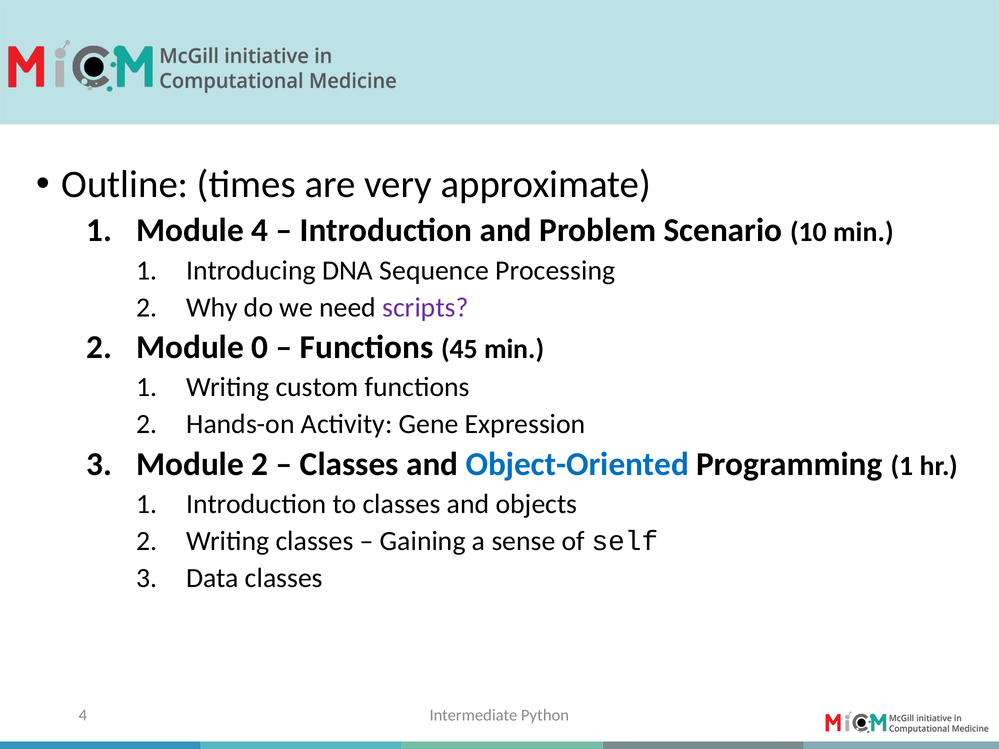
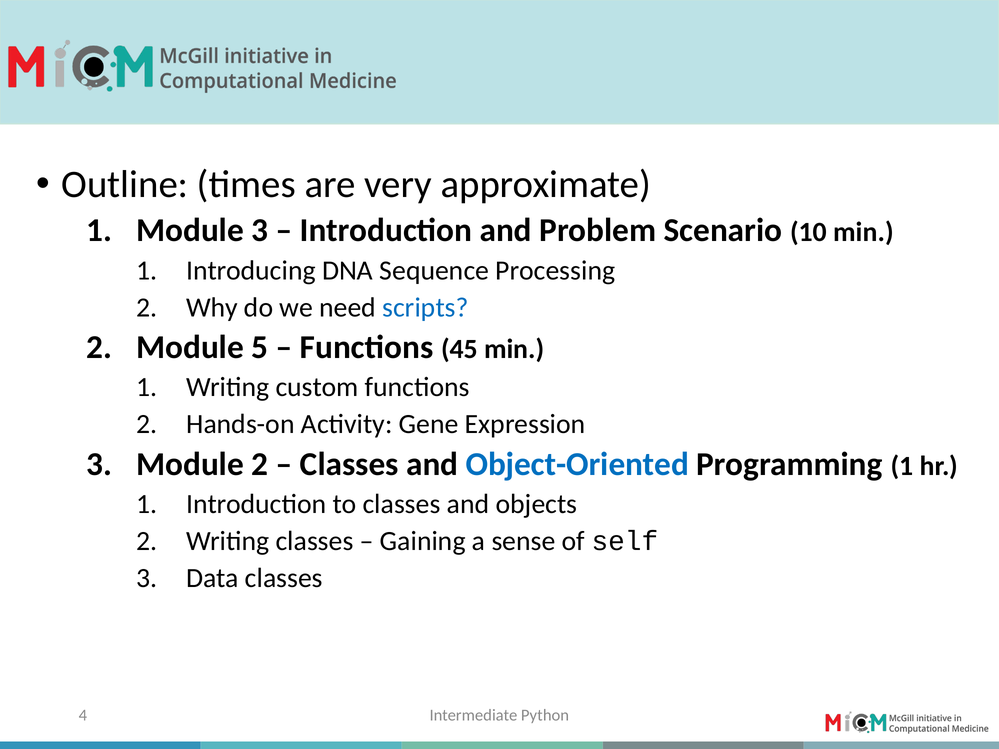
Module 4: 4 -> 3
scripts colour: purple -> blue
0: 0 -> 5
